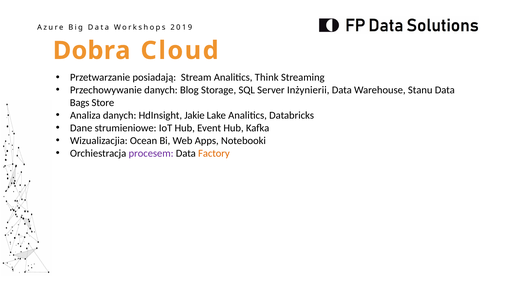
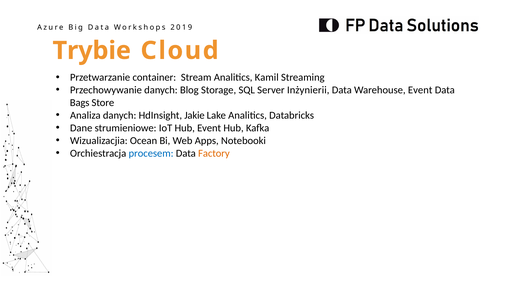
Dobra: Dobra -> Trybie
posiadają: posiadają -> container
Think: Think -> Kamil
Warehouse Stanu: Stanu -> Event
procesem colour: purple -> blue
